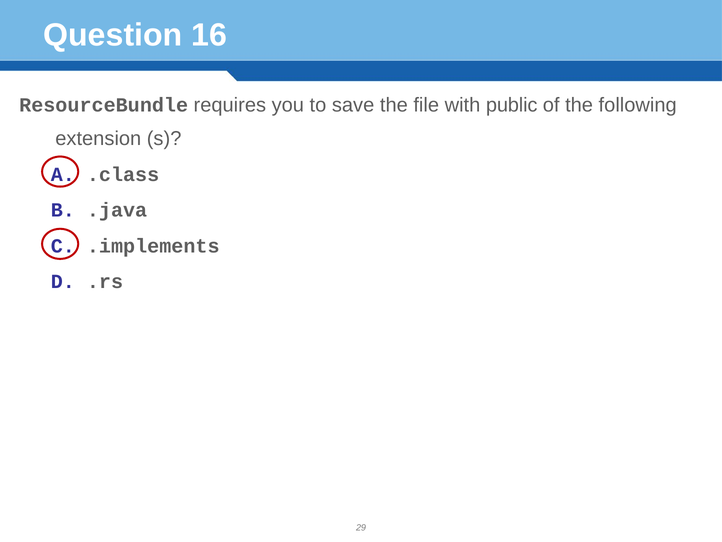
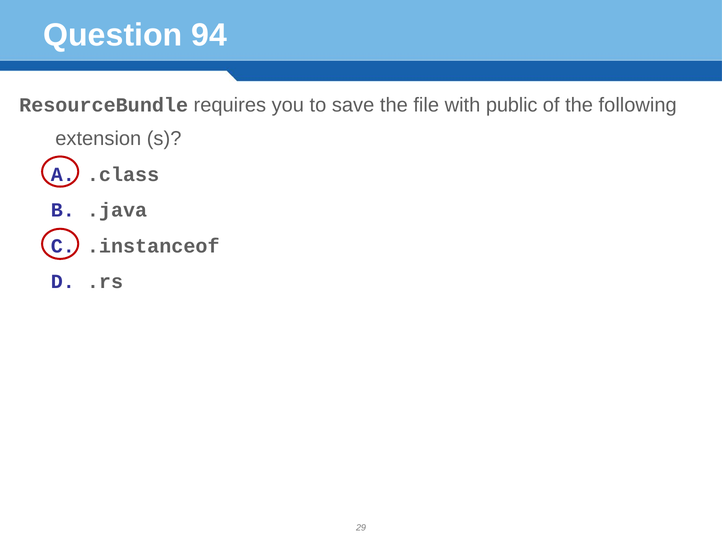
16: 16 -> 94
.implements: .implements -> .instanceof
